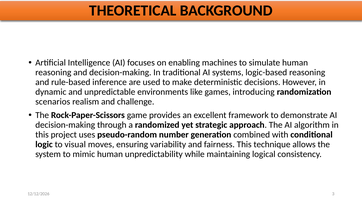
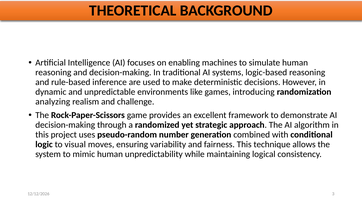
scenarios: scenarios -> analyzing
